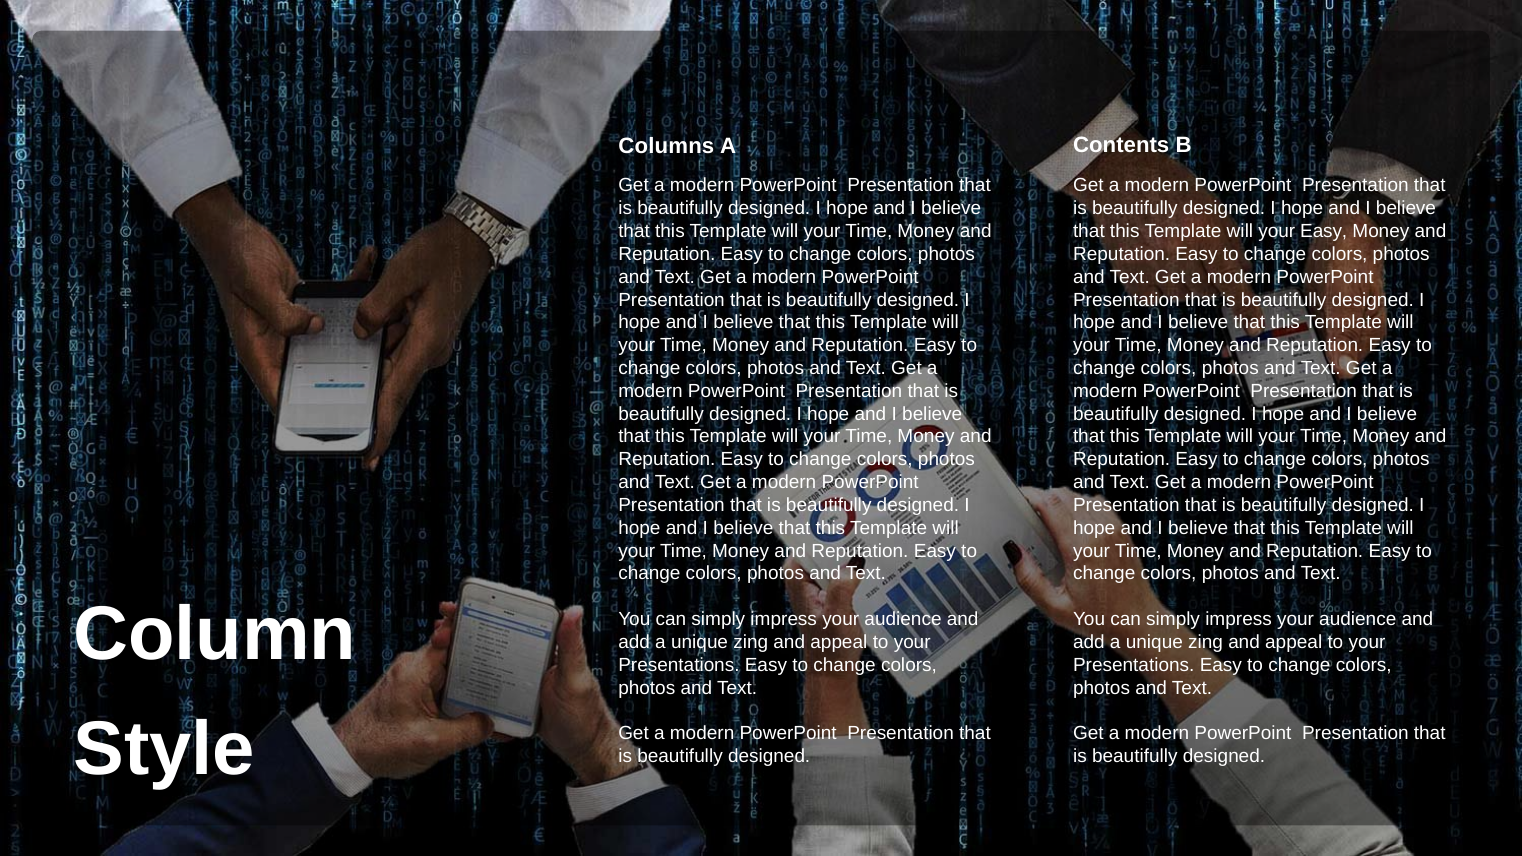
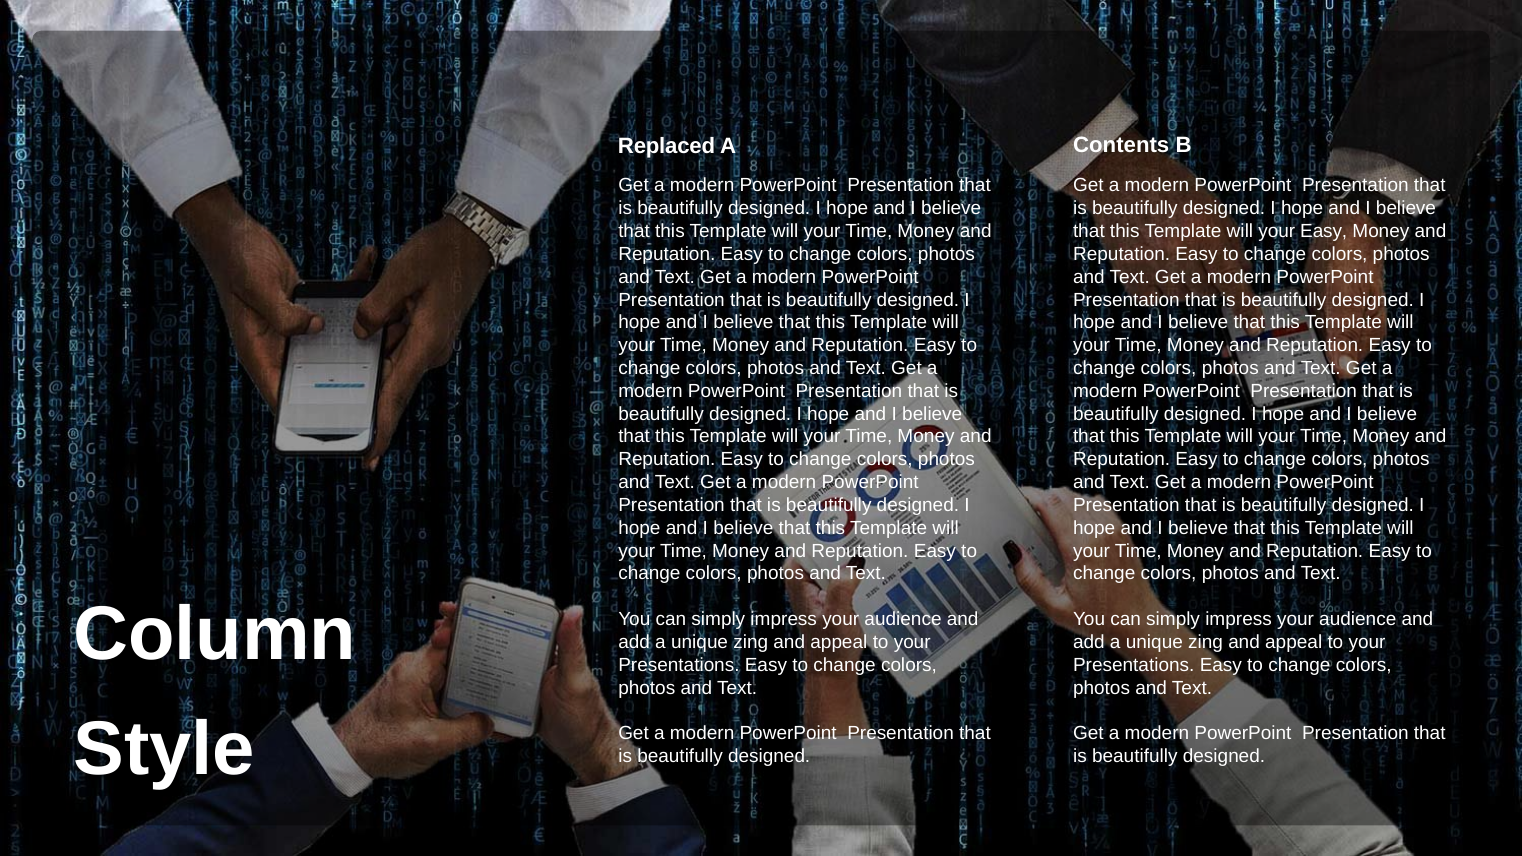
Columns: Columns -> Replaced
